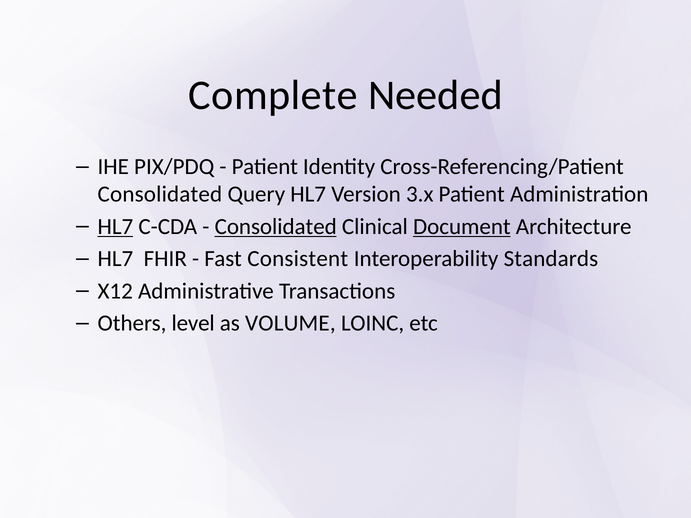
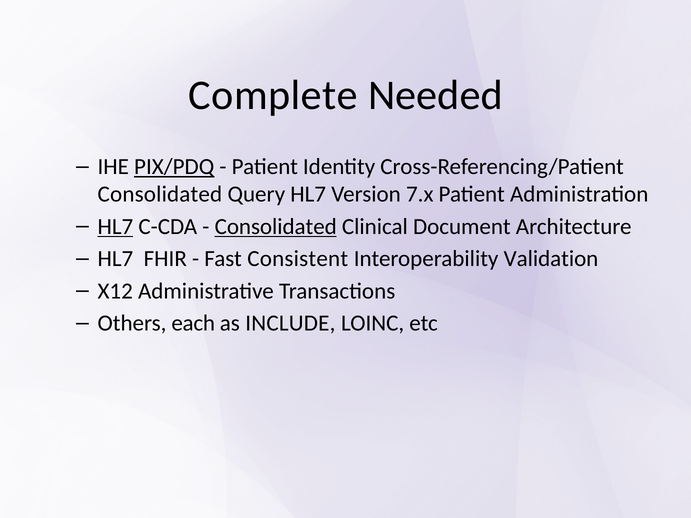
PIX/PDQ underline: none -> present
3.x: 3.x -> 7.x
Document underline: present -> none
Standards: Standards -> Validation
level: level -> each
VOLUME: VOLUME -> INCLUDE
